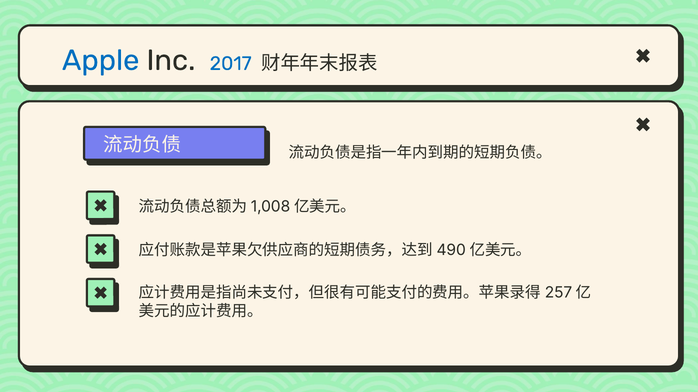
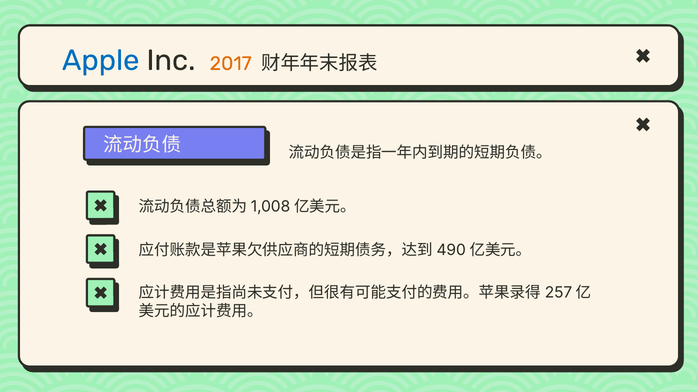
2017 colour: blue -> orange
